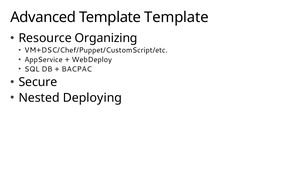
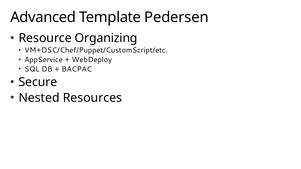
Template Template: Template -> Pedersen
Deploying: Deploying -> Resources
